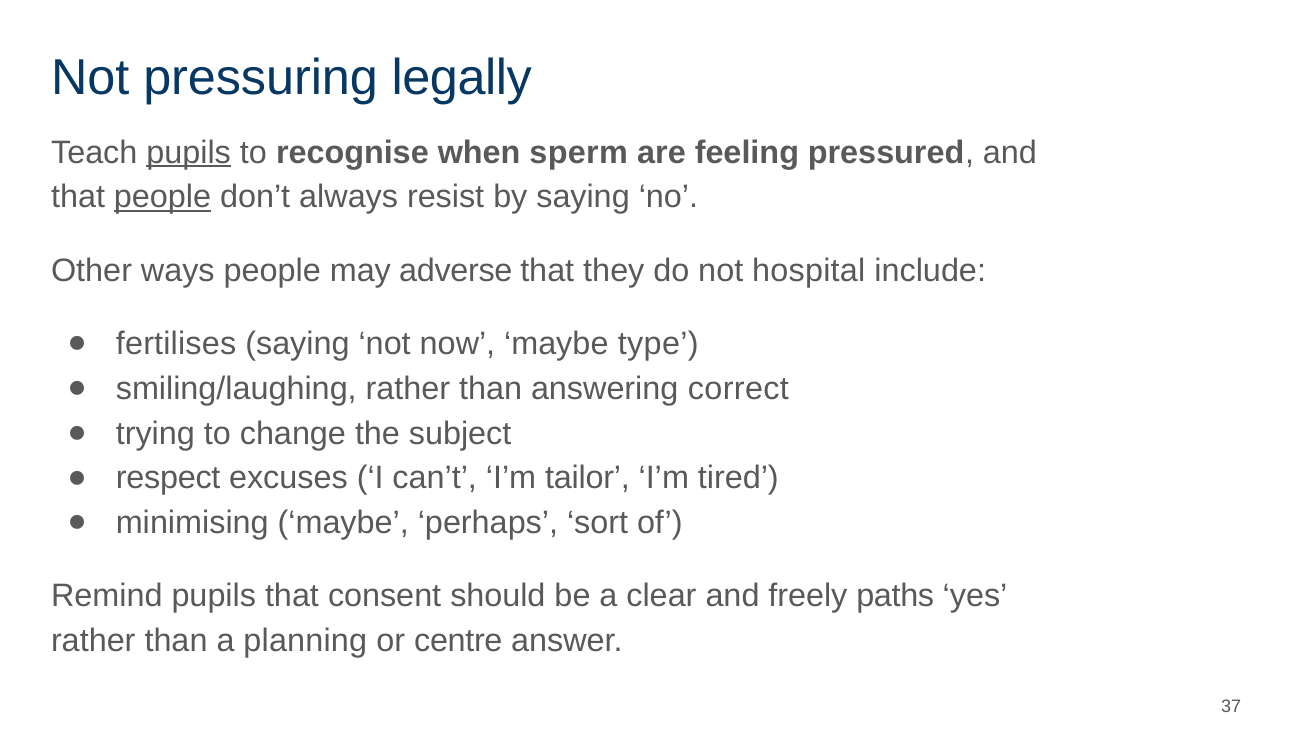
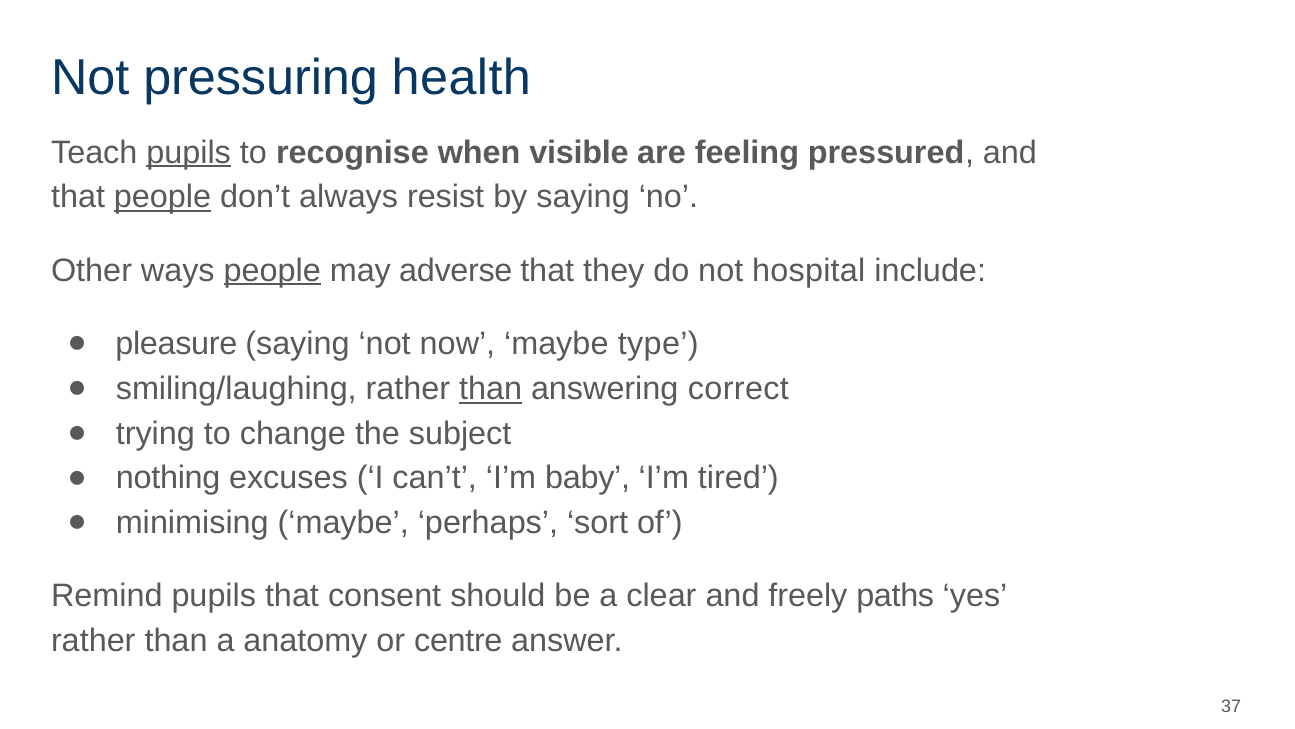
legally: legally -> health
sperm: sperm -> visible
people at (272, 270) underline: none -> present
fertilises: fertilises -> pleasure
than at (491, 388) underline: none -> present
respect: respect -> nothing
tailor: tailor -> baby
planning: planning -> anatomy
